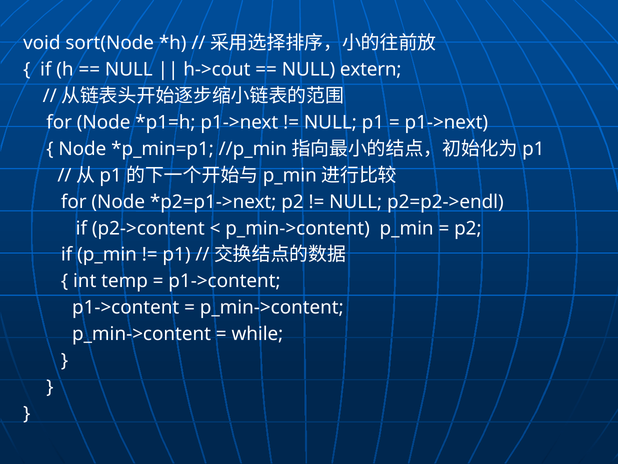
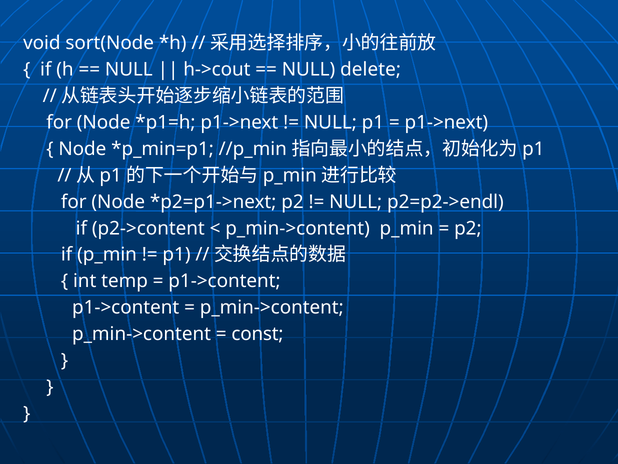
extern: extern -> delete
while: while -> const
